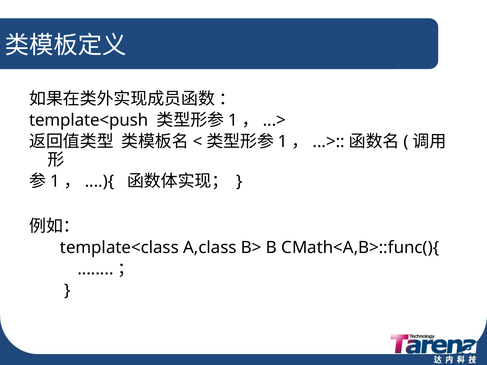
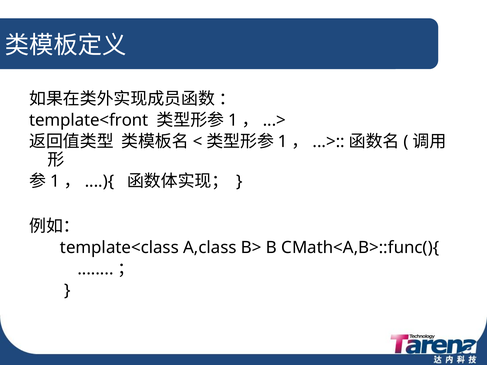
template<push: template<push -> template<front
